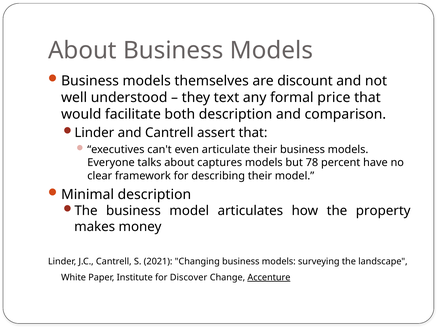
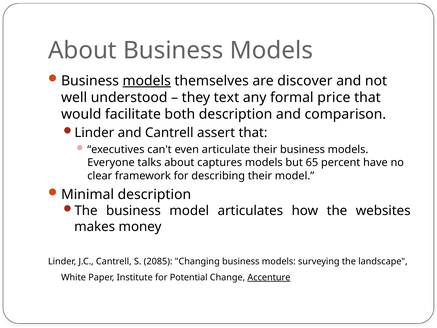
models at (147, 81) underline: none -> present
discount: discount -> discover
78: 78 -> 65
property: property -> websites
2021: 2021 -> 2085
Discover: Discover -> Potential
